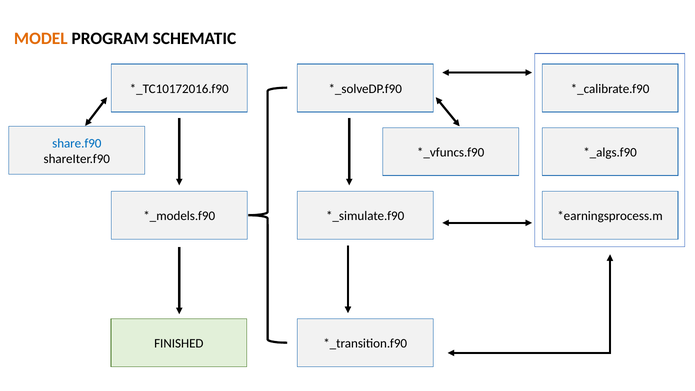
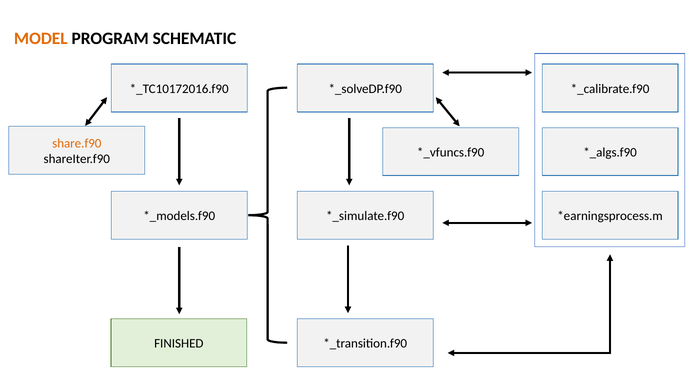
share.f90 colour: blue -> orange
